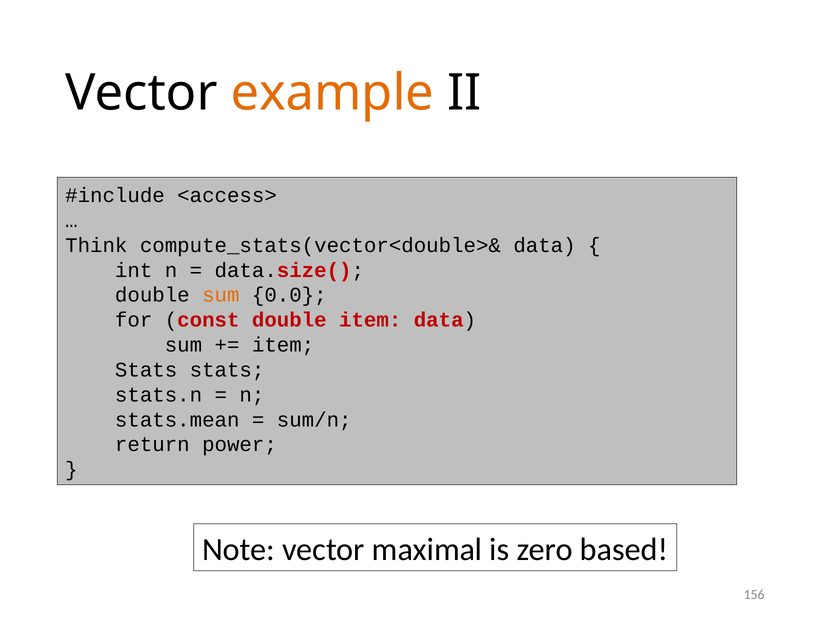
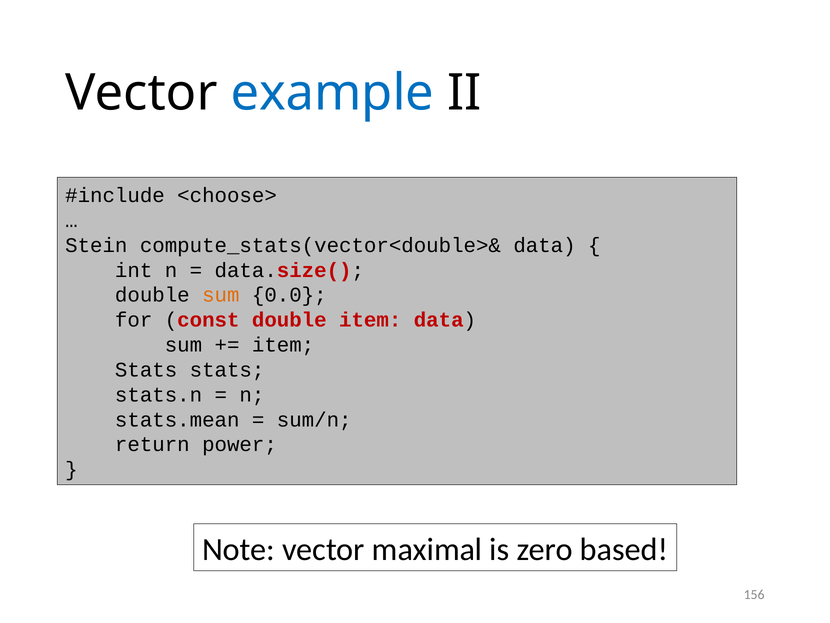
example colour: orange -> blue
<access>: <access> -> <choose>
Think: Think -> Stein
